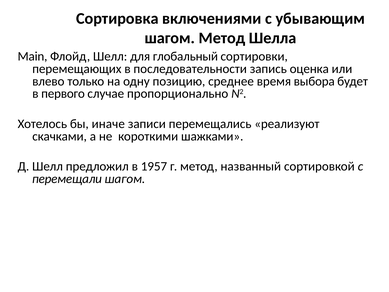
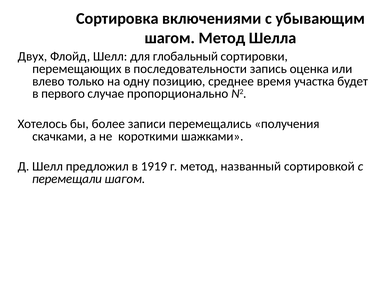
Main: Main -> Двух
выбора: выбора -> участка
иначе: иначе -> более
реализуют: реализуют -> получения
1957: 1957 -> 1919
